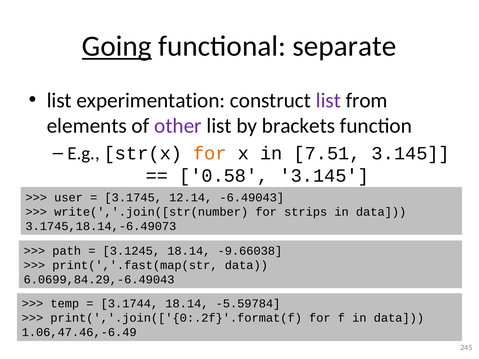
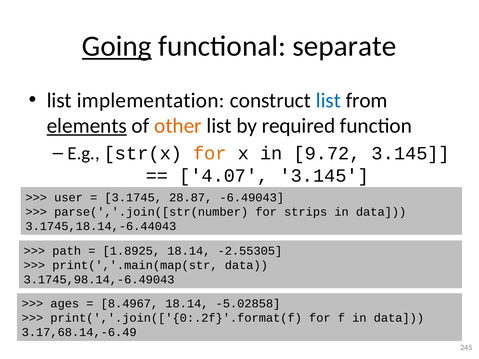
experimentation: experimentation -> implementation
list at (328, 100) colour: purple -> blue
elements underline: none -> present
other colour: purple -> orange
brackets: brackets -> required
7.51: 7.51 -> 9.72
0.58: 0.58 -> 4.07
12.14: 12.14 -> 28.87
write(','.join([str(number: write(','.join([str(number -> parse(','.join([str(number
3.1745,18.14,-6.49073: 3.1745,18.14,-6.49073 -> 3.1745,18.14,-6.44043
3.1245: 3.1245 -> 1.8925
-9.66038: -9.66038 -> -2.55305
print(','.fast(map(str: print(','.fast(map(str -> print(','.main(map(str
6.0699,84.29,-6.49043: 6.0699,84.29,-6.49043 -> 3.1745,98.14,-6.49043
temp: temp -> ages
3.1744: 3.1744 -> 8.4967
-5.59784: -5.59784 -> -5.02858
1.06,47.46,-6.49: 1.06,47.46,-6.49 -> 3.17,68.14,-6.49
